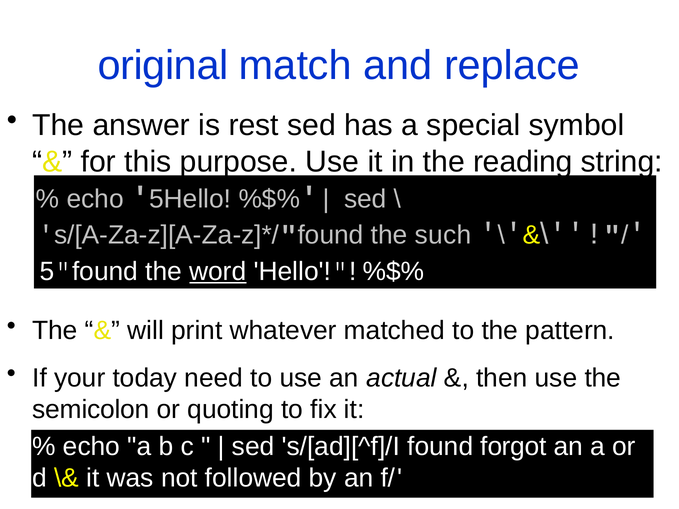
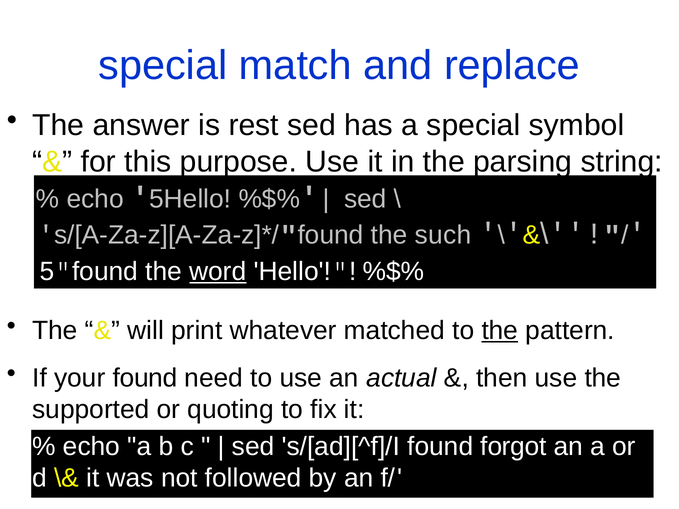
original at (163, 66): original -> special
reading: reading -> parsing
the at (500, 330) underline: none -> present
your today: today -> found
semicolon: semicolon -> supported
